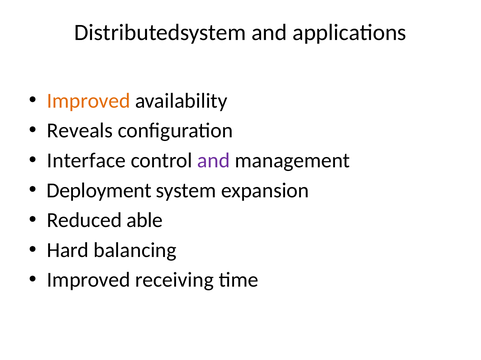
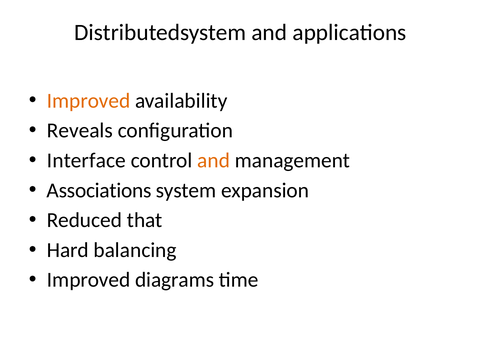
and at (214, 161) colour: purple -> orange
Deployment: Deployment -> Associations
able: able -> that
receiving: receiving -> diagrams
